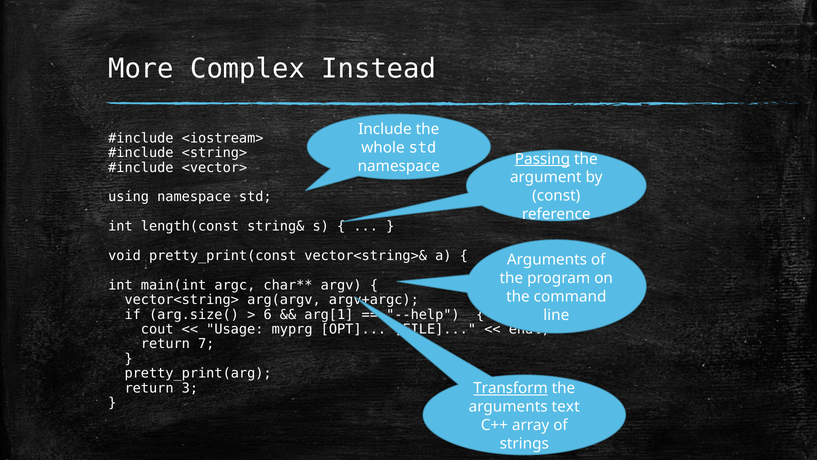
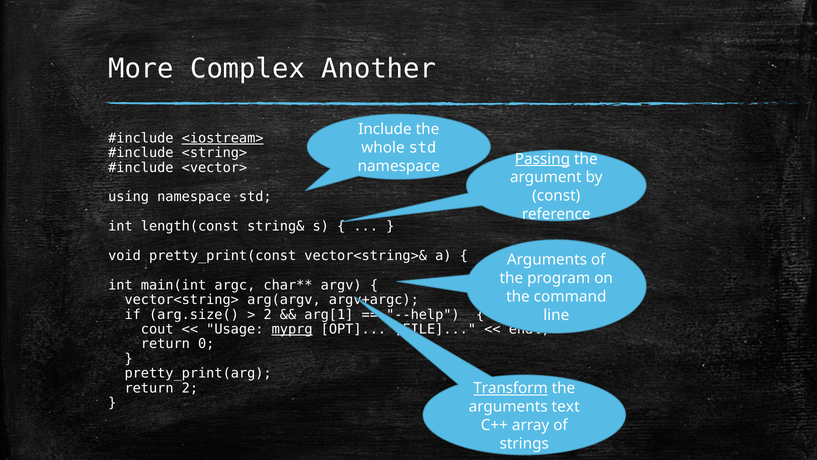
Instead: Instead -> Another
<iostream> underline: none -> present
6 at (268, 314): 6 -> 2
myprg underline: none -> present
7: 7 -> 0
return 3: 3 -> 2
